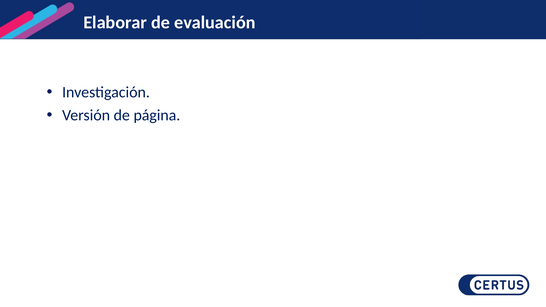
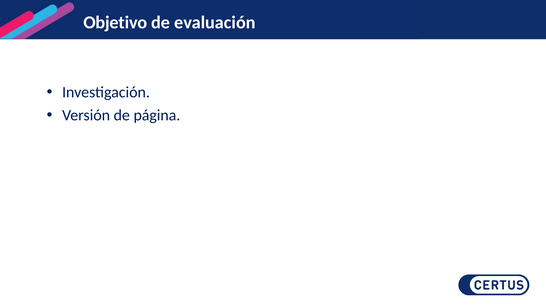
Elaborar: Elaborar -> Objetivo
